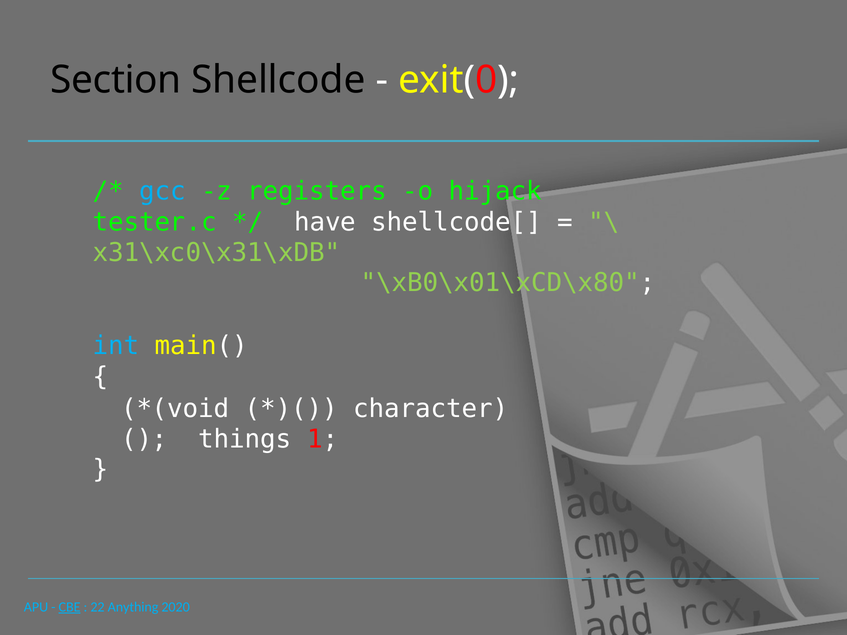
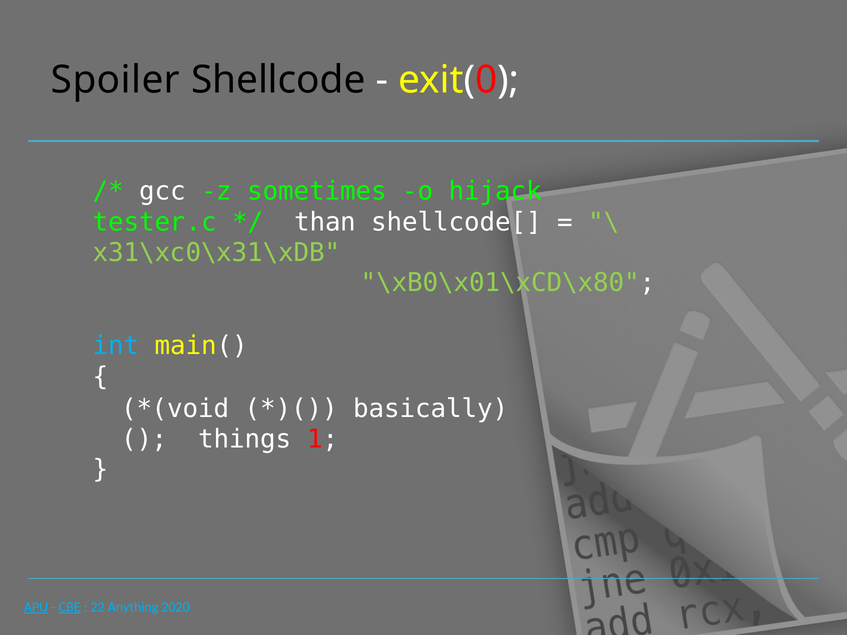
Section: Section -> Spoiler
gcc colour: light blue -> white
registers: registers -> sometimes
have: have -> than
character: character -> basically
APU underline: none -> present
